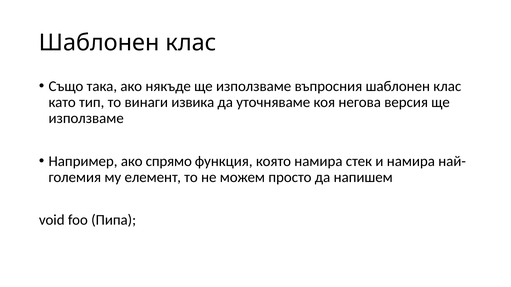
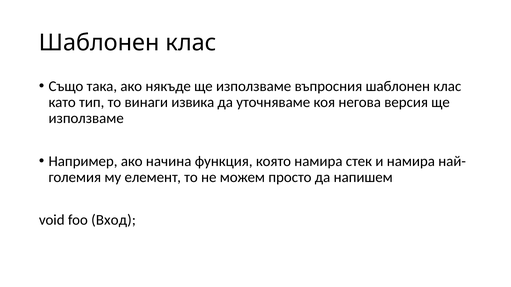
спрямо: спрямо -> начина
Пипа: Пипа -> Вход
